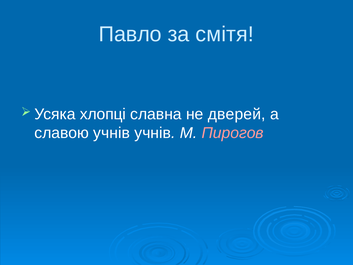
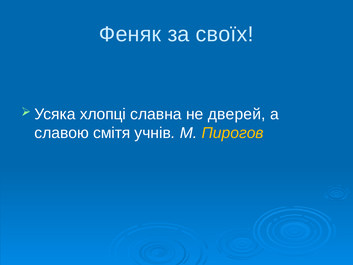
Павло: Павло -> Феняк
смітя: смітя -> своїх
славою учнів: учнів -> смітя
Пирогов colour: pink -> yellow
